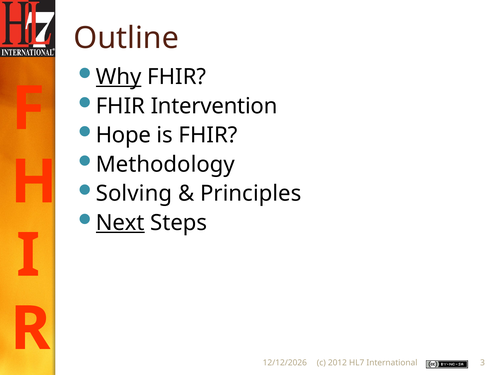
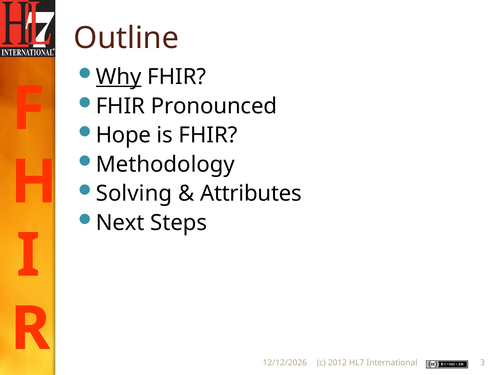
Intervention: Intervention -> Pronounced
Principles: Principles -> Attributes
Next underline: present -> none
